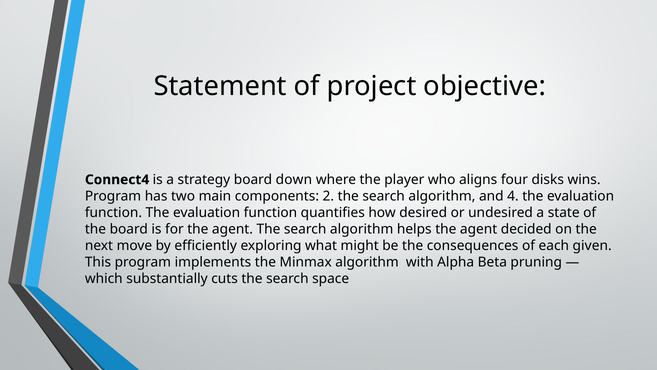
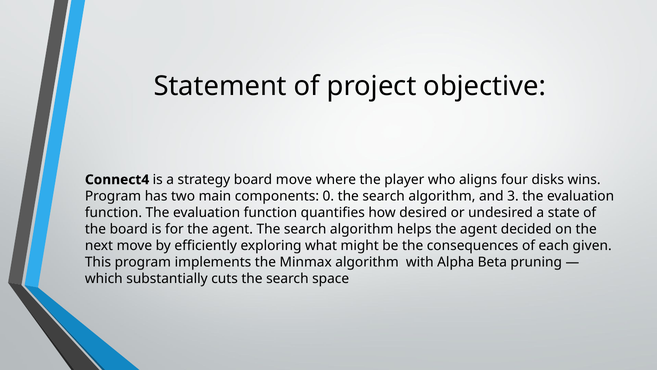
board down: down -> move
2: 2 -> 0
4: 4 -> 3
